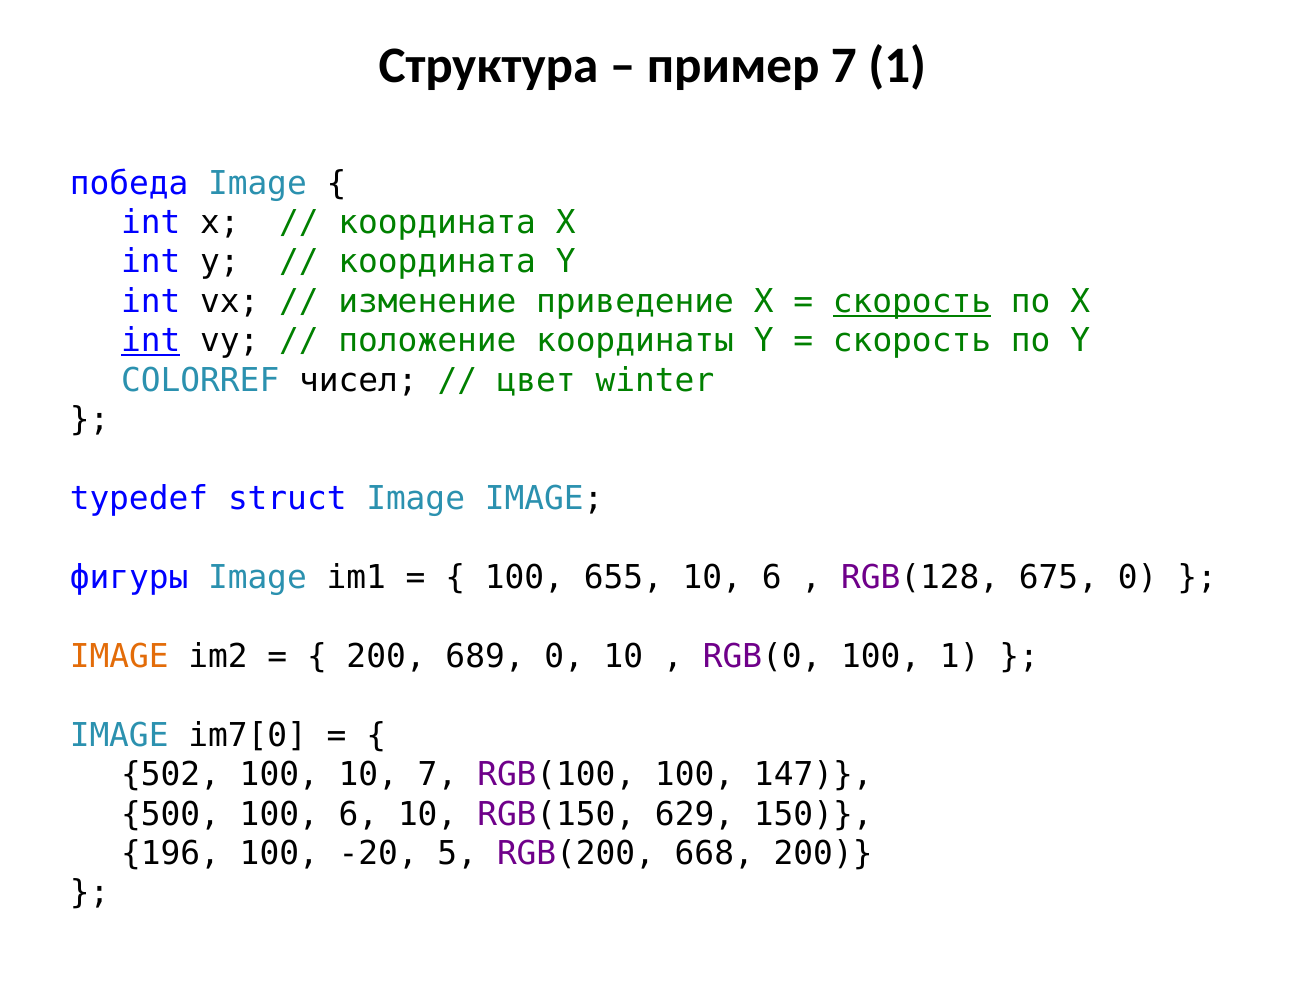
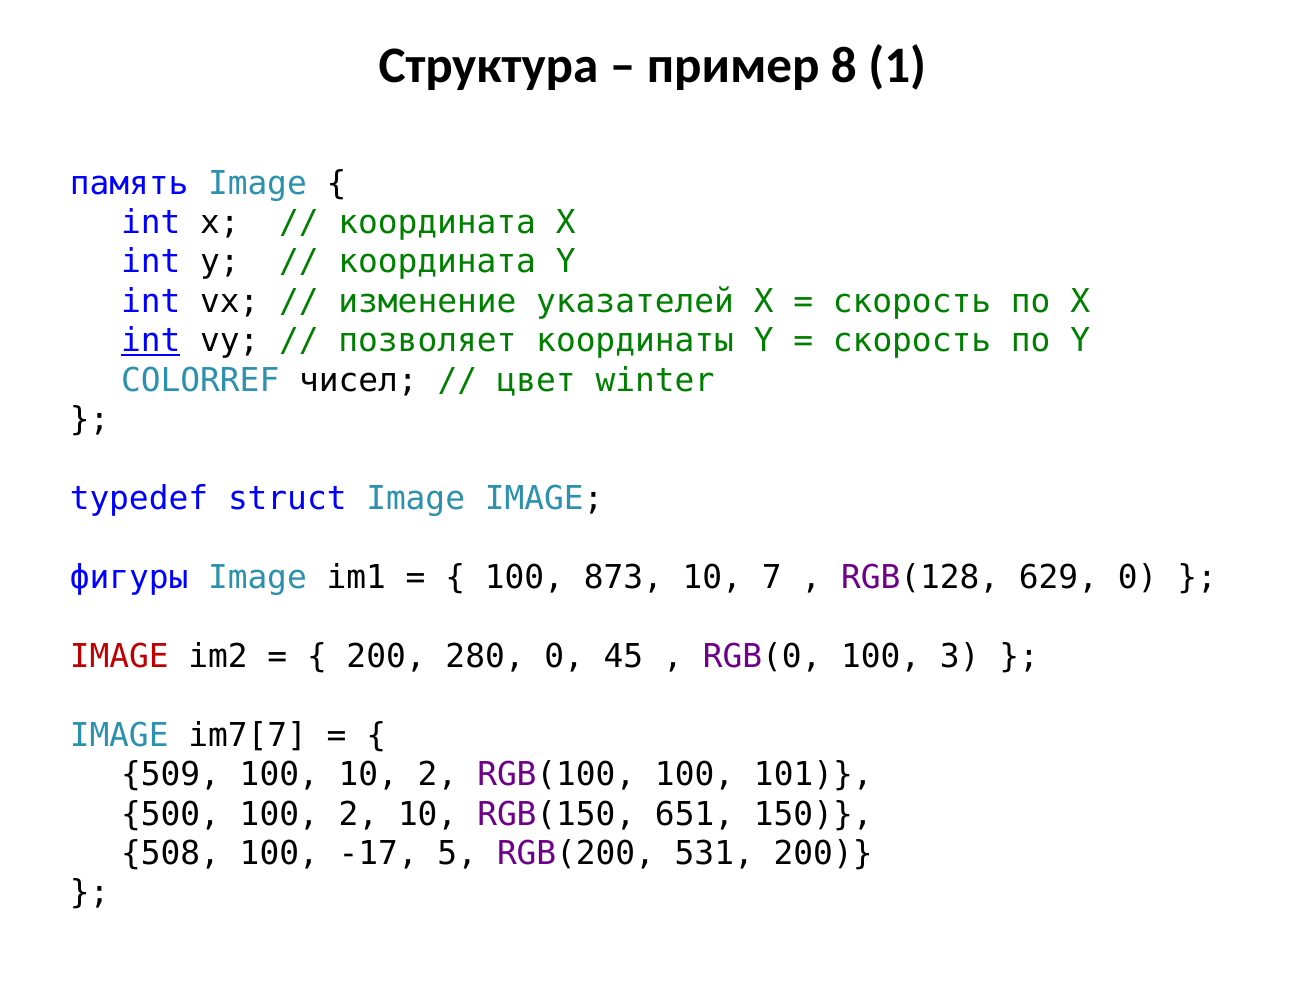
пример 7: 7 -> 8
победа: победа -> память
приведение: приведение -> указателей
скорость at (912, 302) underline: present -> none
положение: положение -> позволяет
655: 655 -> 873
10 6: 6 -> 7
675: 675 -> 629
IMAGE at (119, 657) colour: orange -> red
689: 689 -> 280
0 10: 10 -> 45
100 1: 1 -> 3
im7[0: im7[0 -> im7[7
502: 502 -> 509
10 7: 7 -> 2
147: 147 -> 101
100 6: 6 -> 2
629: 629 -> 651
196: 196 -> 508
-20: -20 -> -17
668: 668 -> 531
